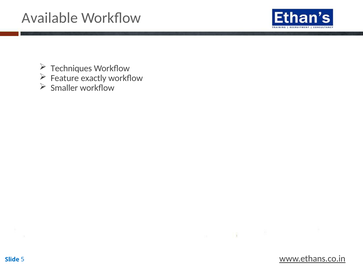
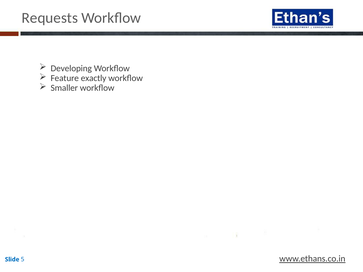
Available: Available -> Requests
Techniques: Techniques -> Developing
